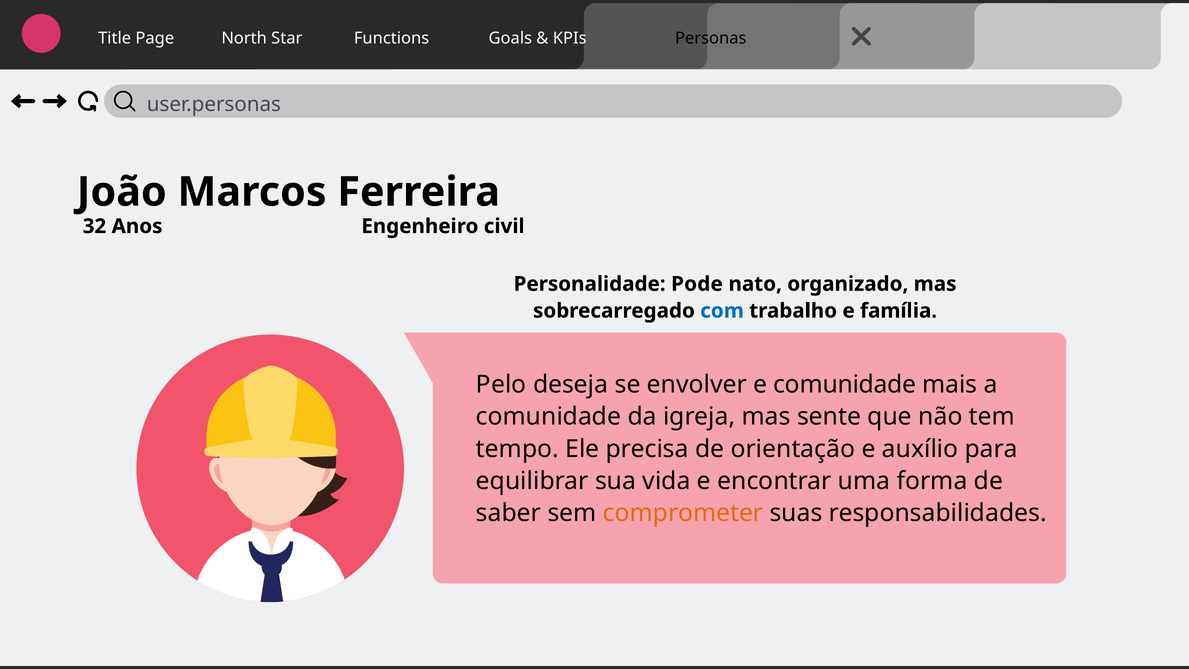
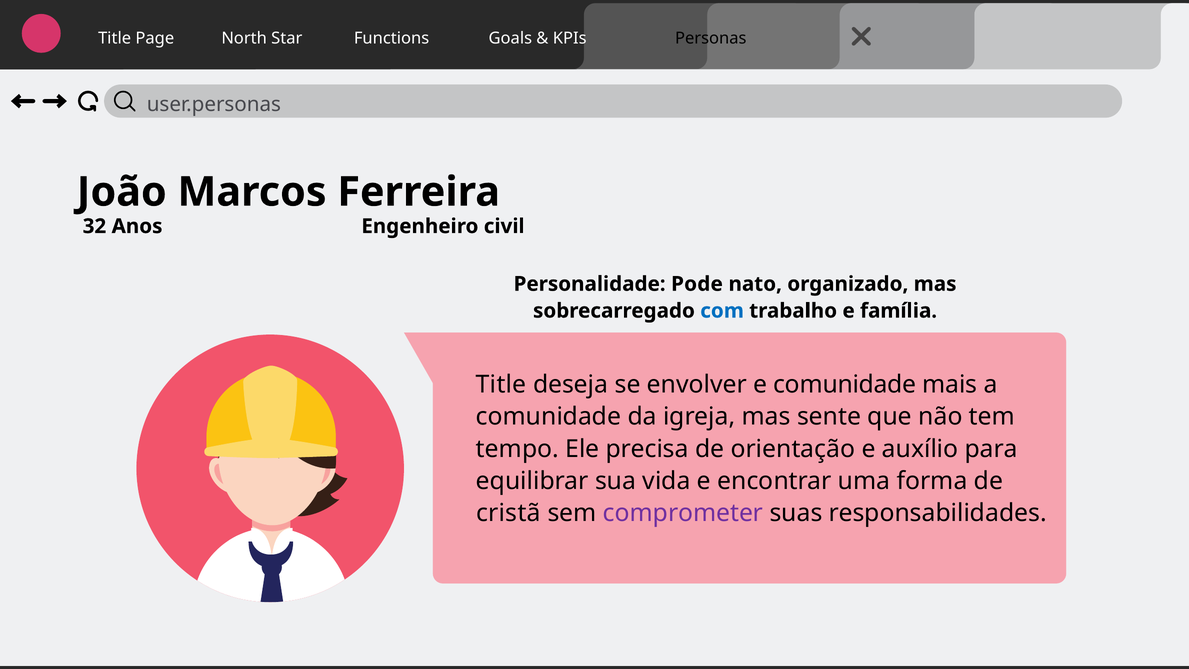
Pelo at (501, 384): Pelo -> Title
saber: saber -> cristã
comprometer colour: orange -> purple
